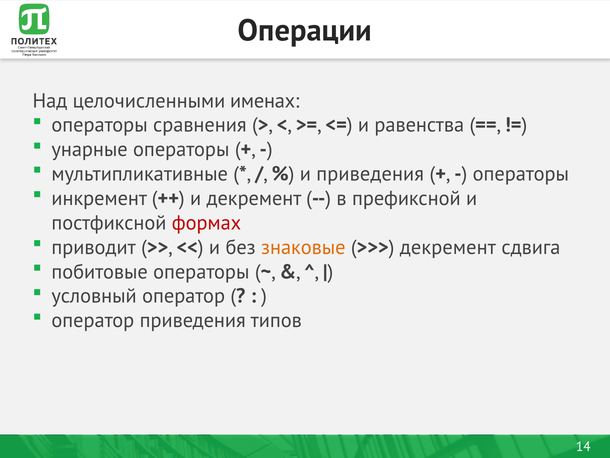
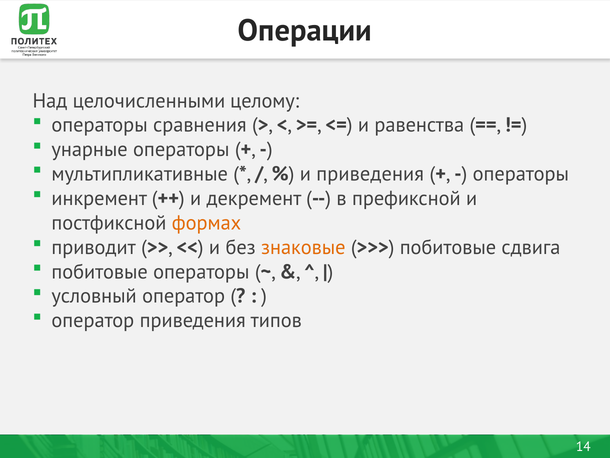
именах: именах -> целому
формах colour: red -> orange
декремент at (448, 247): декремент -> побитовые
